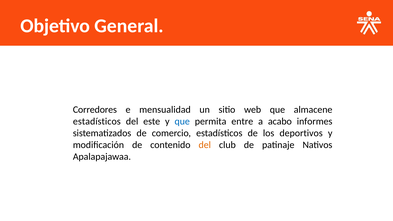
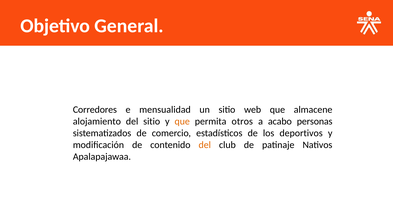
estadísticos at (97, 121): estadísticos -> alojamiento
del este: este -> sitio
que at (182, 121) colour: blue -> orange
entre: entre -> otros
informes: informes -> personas
